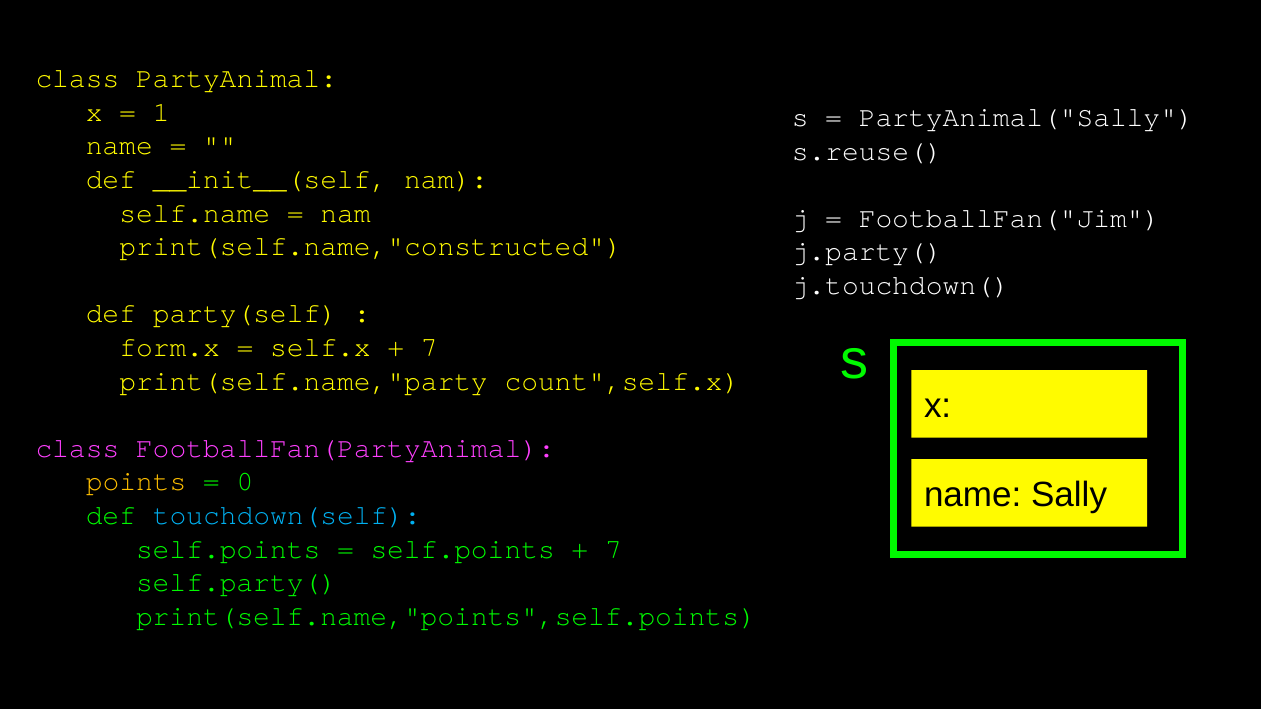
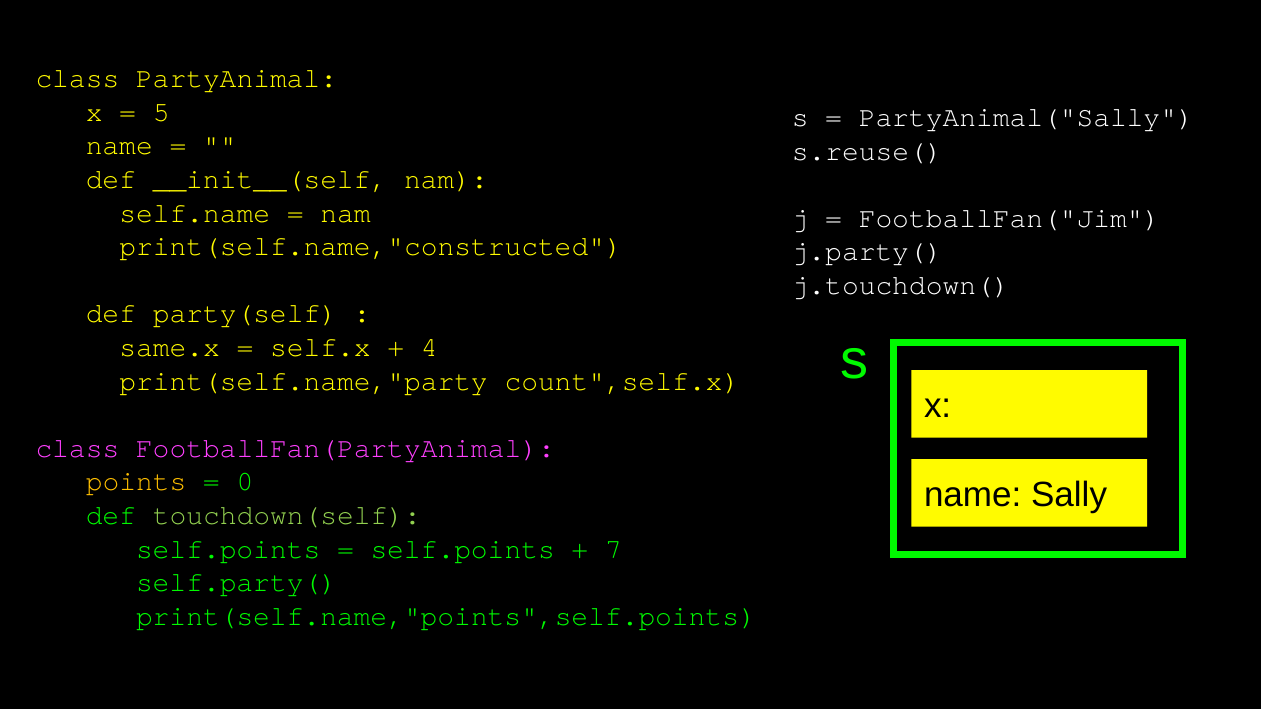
1: 1 -> 5
form.x: form.x -> same.x
7 at (429, 347): 7 -> 4
touchdown(self colour: light blue -> light green
